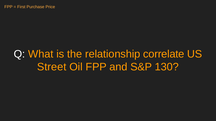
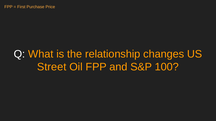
correlate: correlate -> changes
130: 130 -> 100
